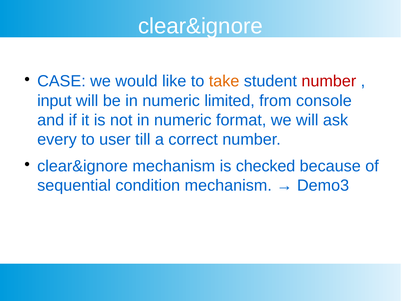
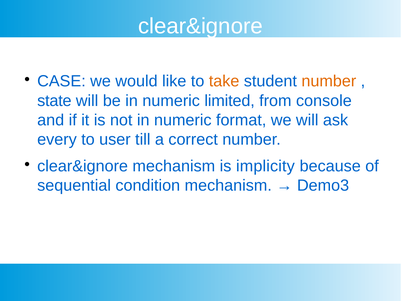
number at (329, 81) colour: red -> orange
input: input -> state
checked: checked -> implicity
